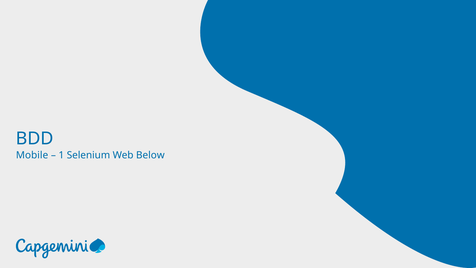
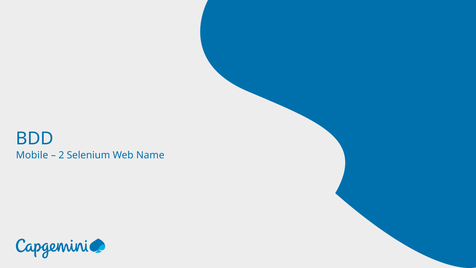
1: 1 -> 2
Below: Below -> Name
